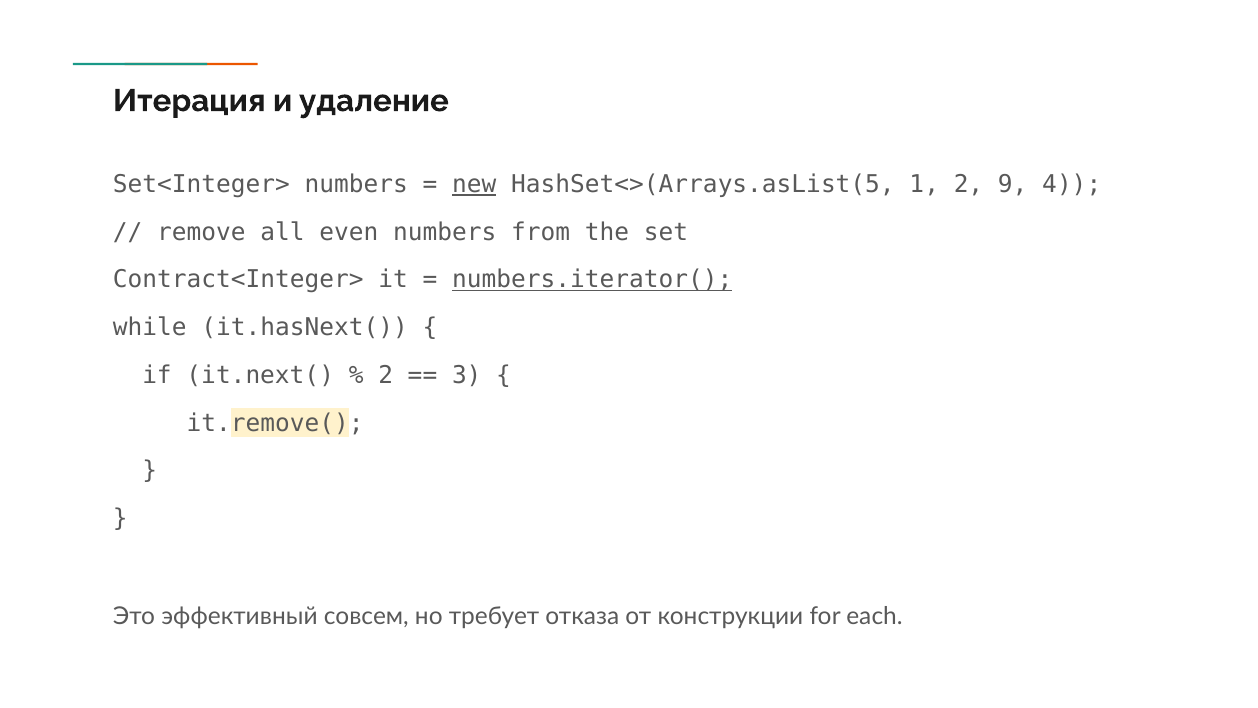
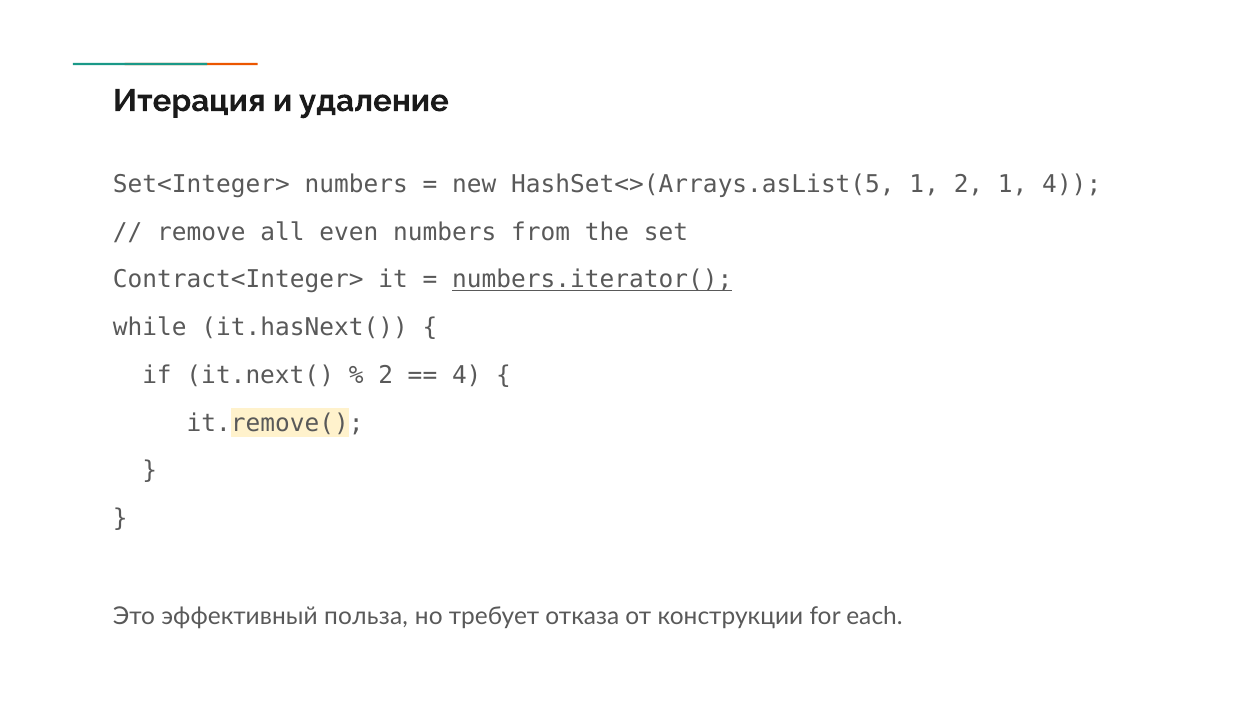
new underline: present -> none
2 9: 9 -> 1
3 at (467, 375): 3 -> 4
совсем: совсем -> польза
